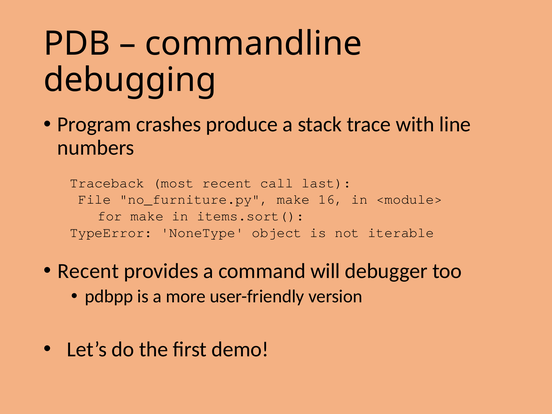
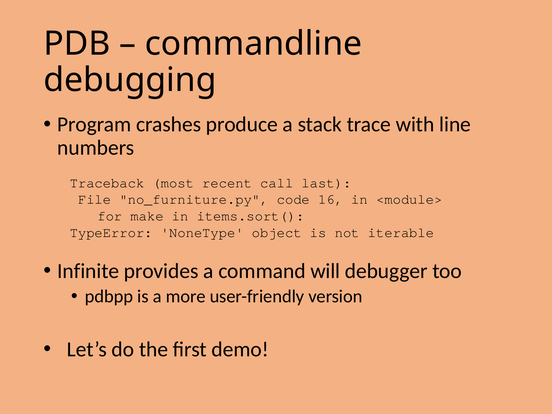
no_furniture.py make: make -> code
Recent at (88, 271): Recent -> Infinite
